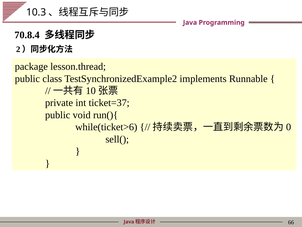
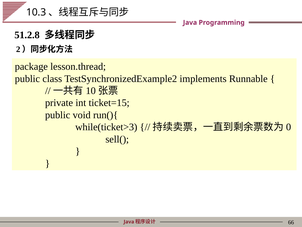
70.8.4: 70.8.4 -> 51.2.8
ticket=37: ticket=37 -> ticket=15
while(ticket>6: while(ticket>6 -> while(ticket>3
